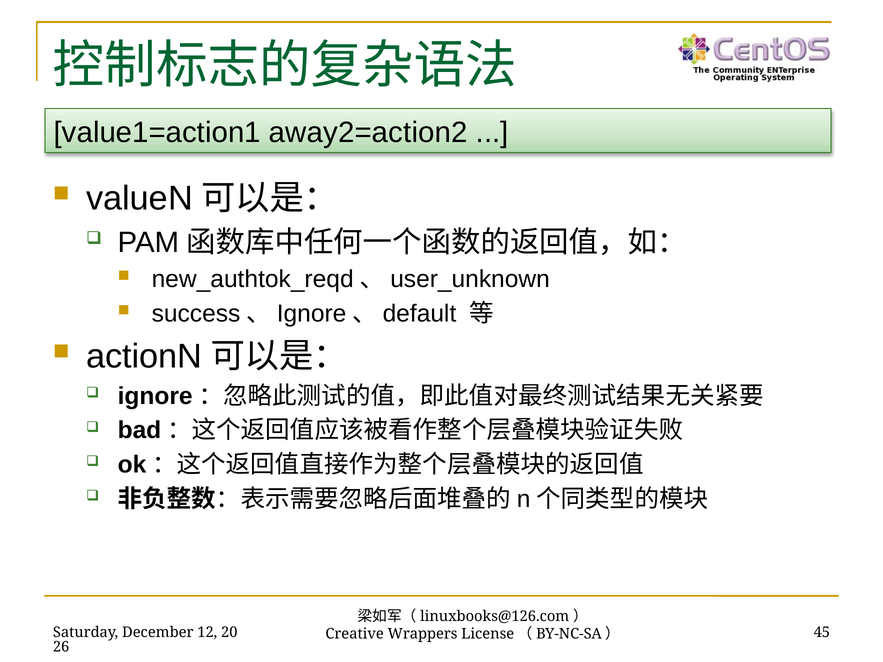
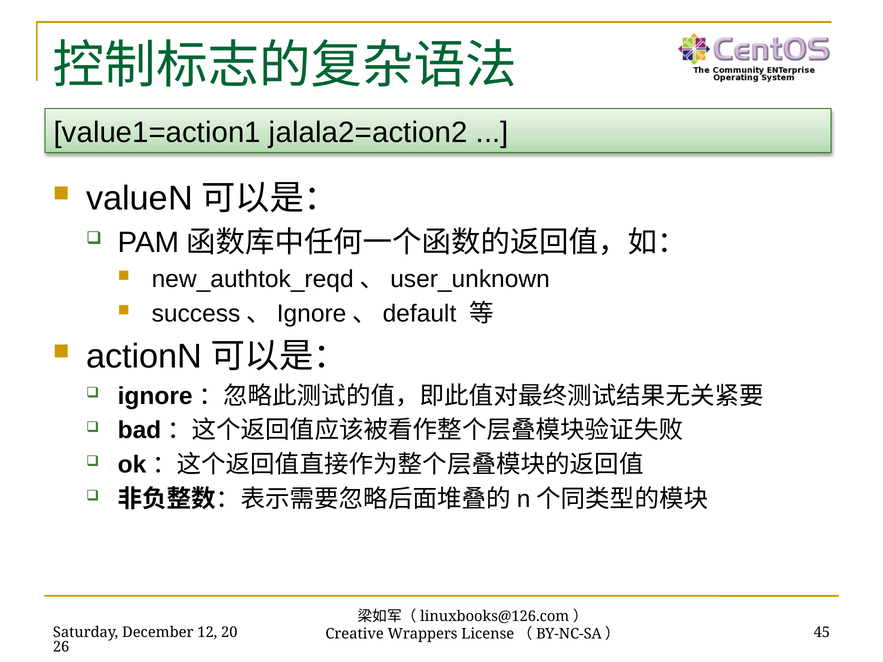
away2=action2: away2=action2 -> jalala2=action2
